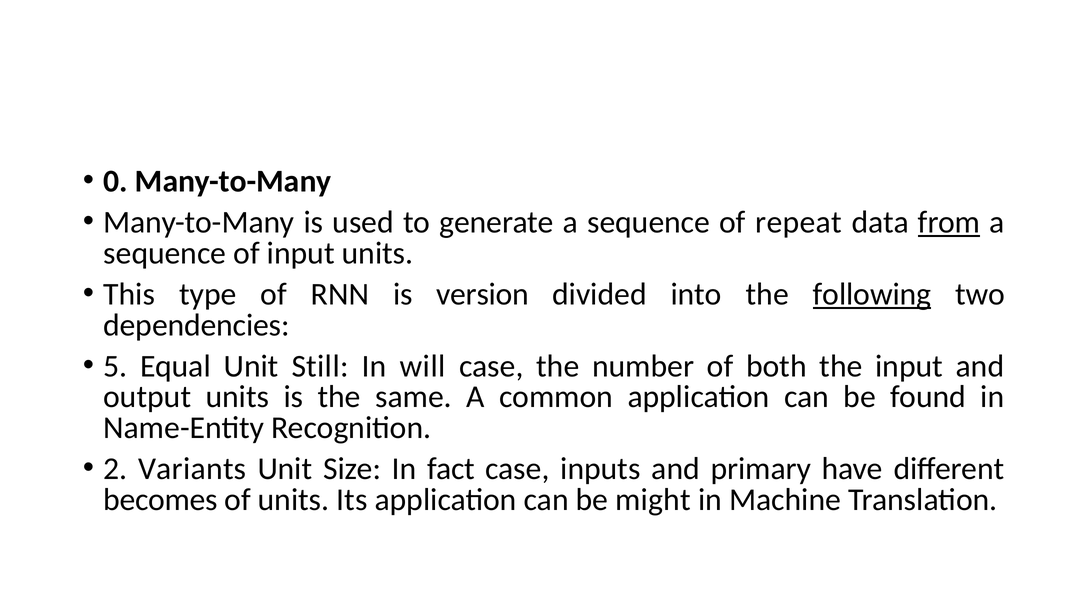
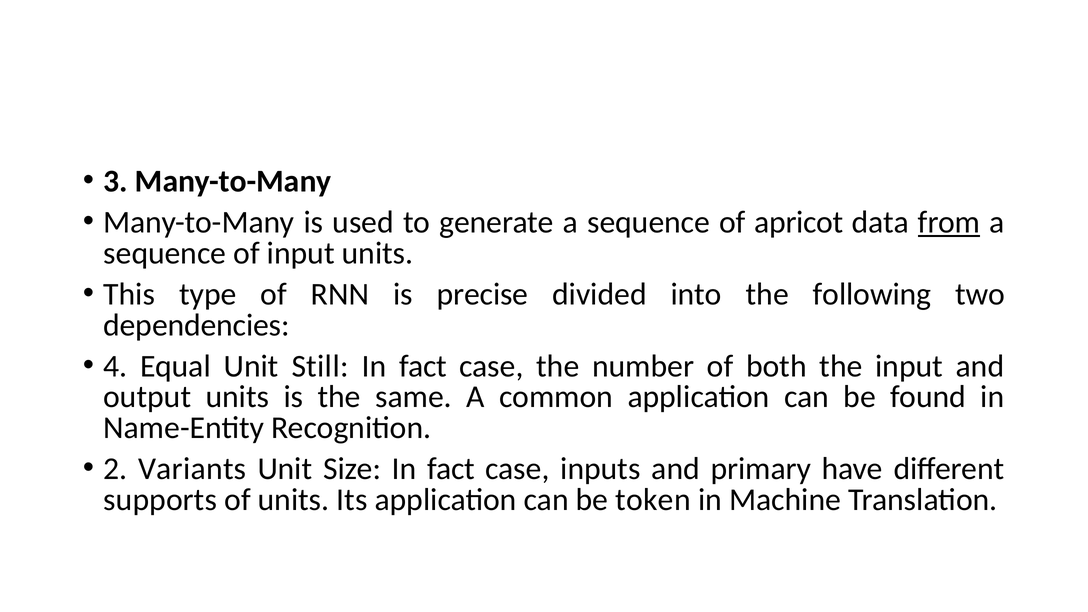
0: 0 -> 3
repeat: repeat -> apricot
version: version -> precise
following underline: present -> none
5: 5 -> 4
will at (423, 366): will -> fact
becomes: becomes -> supports
might: might -> token
